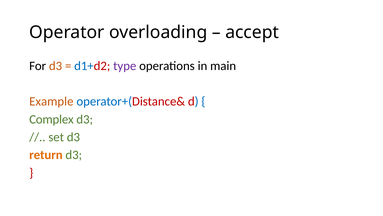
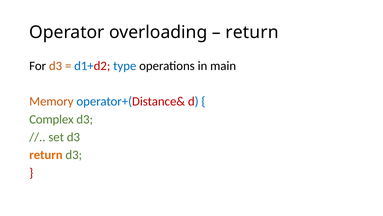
accept at (252, 32): accept -> return
type colour: purple -> blue
Example: Example -> Memory
